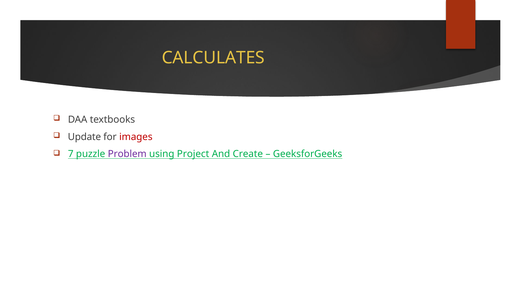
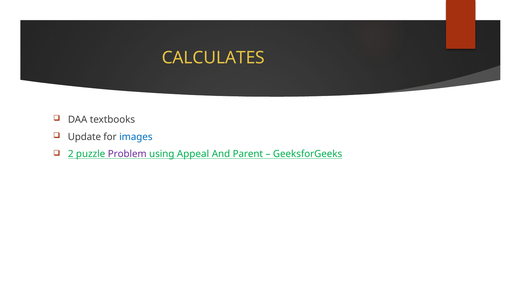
images colour: red -> blue
7: 7 -> 2
Project: Project -> Appeal
Create: Create -> Parent
